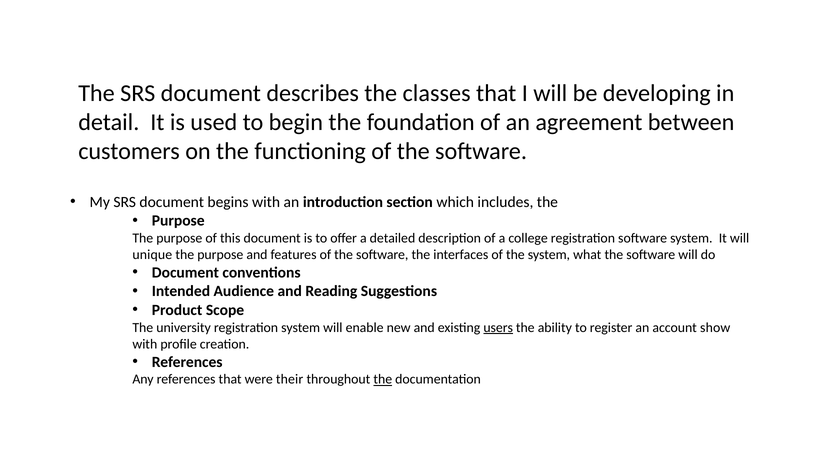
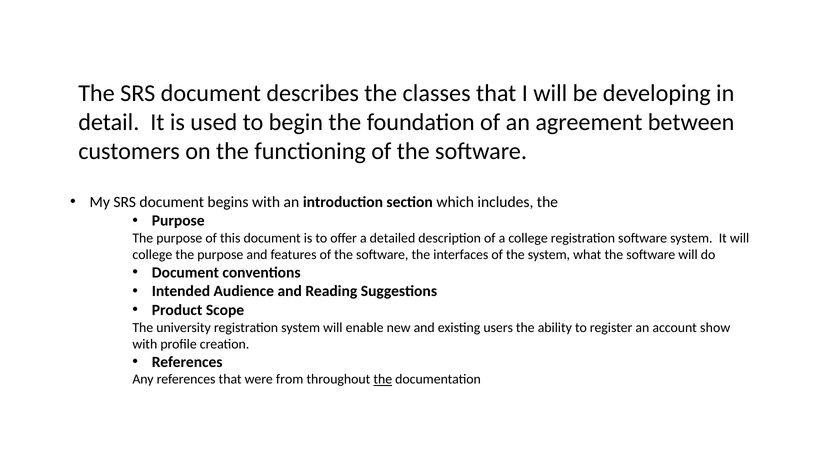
unique at (152, 255): unique -> college
users underline: present -> none
their: their -> from
